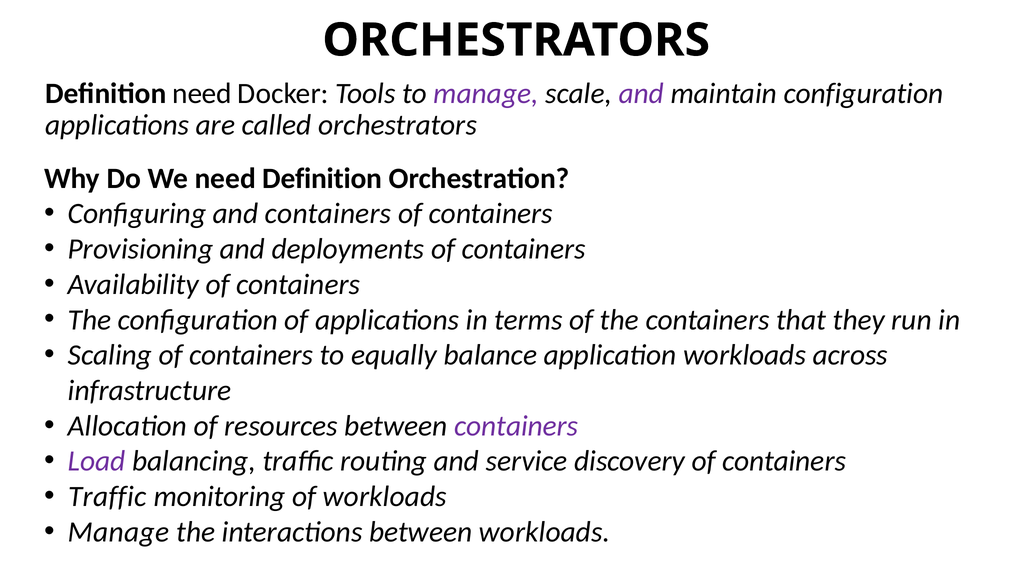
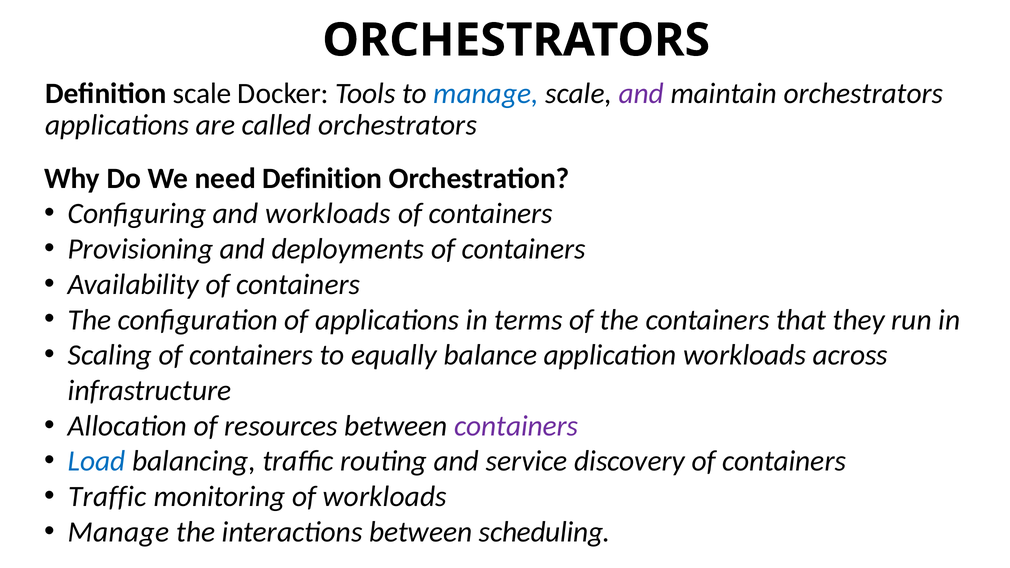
Definition need: need -> scale
manage at (486, 93) colour: purple -> blue
maintain configuration: configuration -> orchestrators
and containers: containers -> workloads
Load colour: purple -> blue
between workloads: workloads -> scheduling
